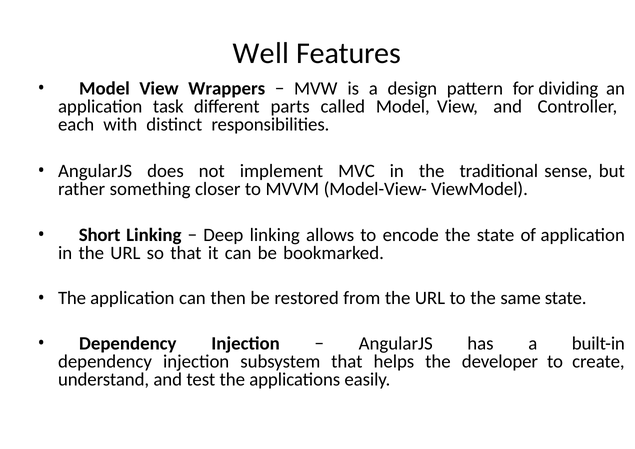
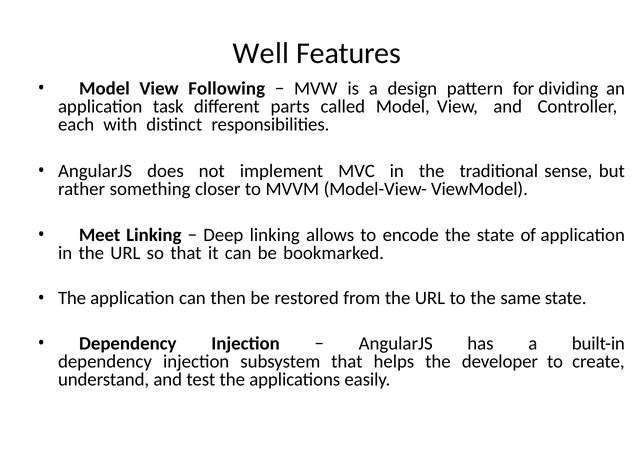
Wrappers: Wrappers -> Following
Short: Short -> Meet
